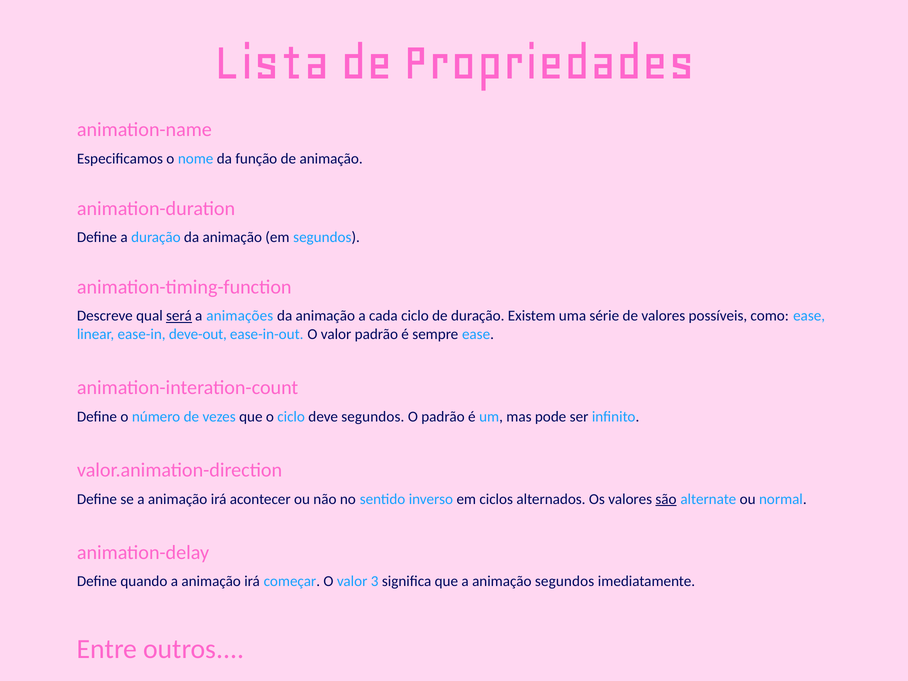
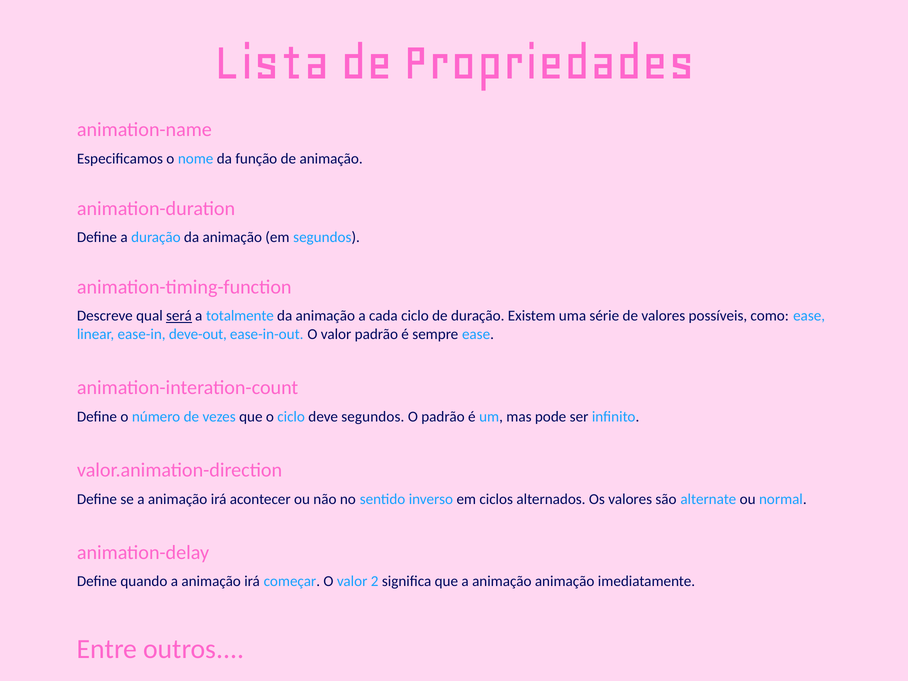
animações: animações -> totalmente
são underline: present -> none
3: 3 -> 2
animação segundos: segundos -> animação
